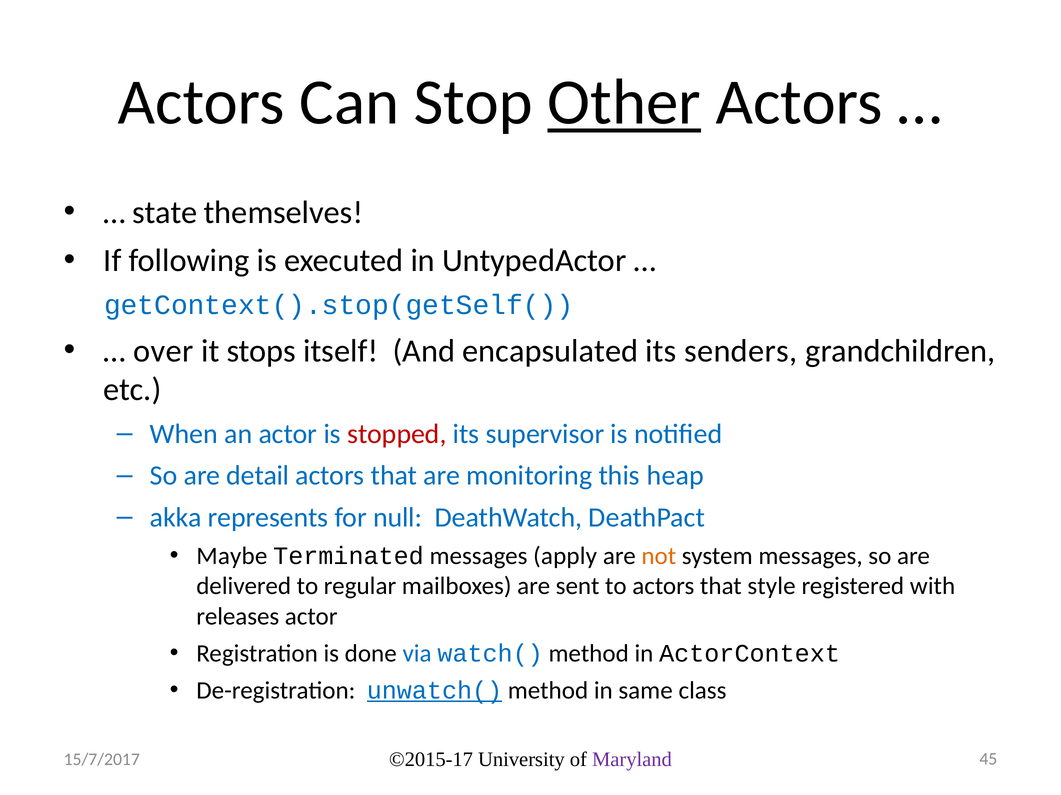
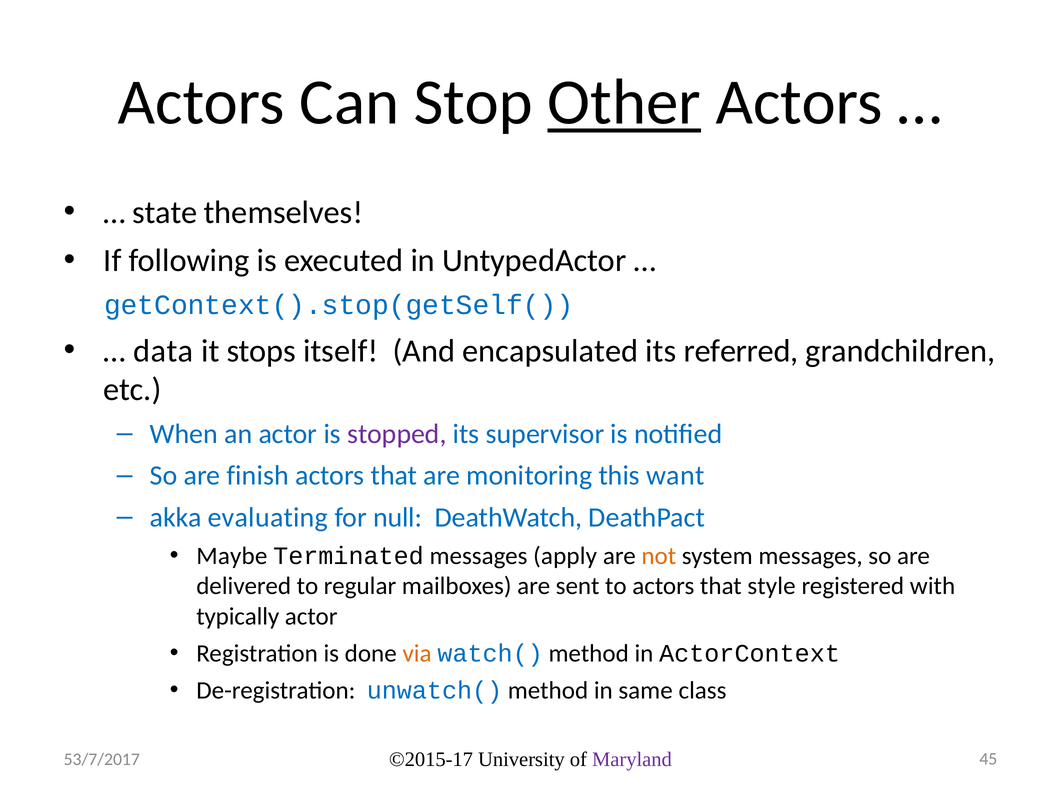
over: over -> data
senders: senders -> referred
stopped colour: red -> purple
detail: detail -> finish
heap: heap -> want
represents: represents -> evaluating
releases: releases -> typically
via colour: blue -> orange
unwatch( underline: present -> none
15/7/2017: 15/7/2017 -> 53/7/2017
